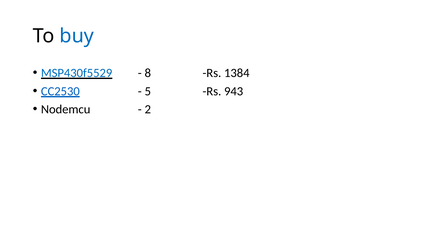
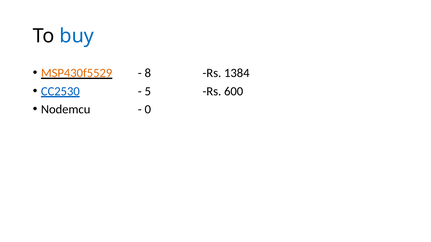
MSP430f5529 colour: blue -> orange
943: 943 -> 600
2: 2 -> 0
